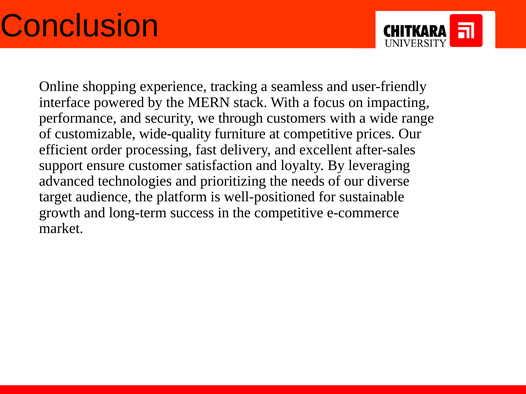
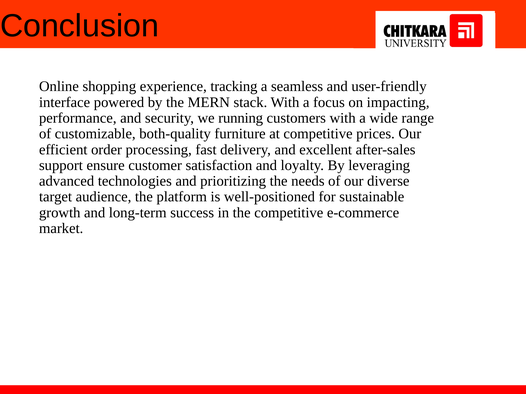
through: through -> running
wide-quality: wide-quality -> both-quality
